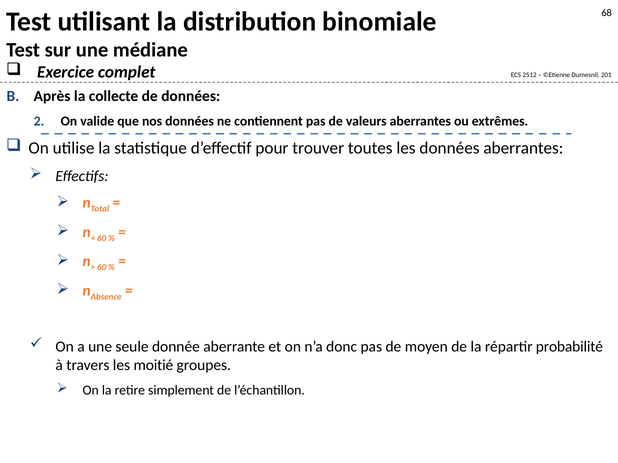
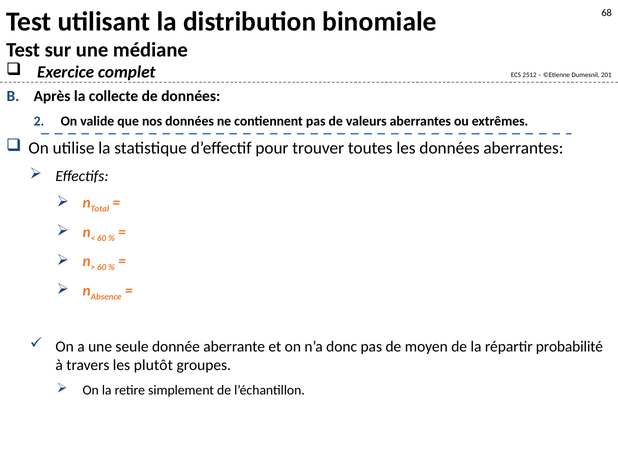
moitié: moitié -> plutôt
